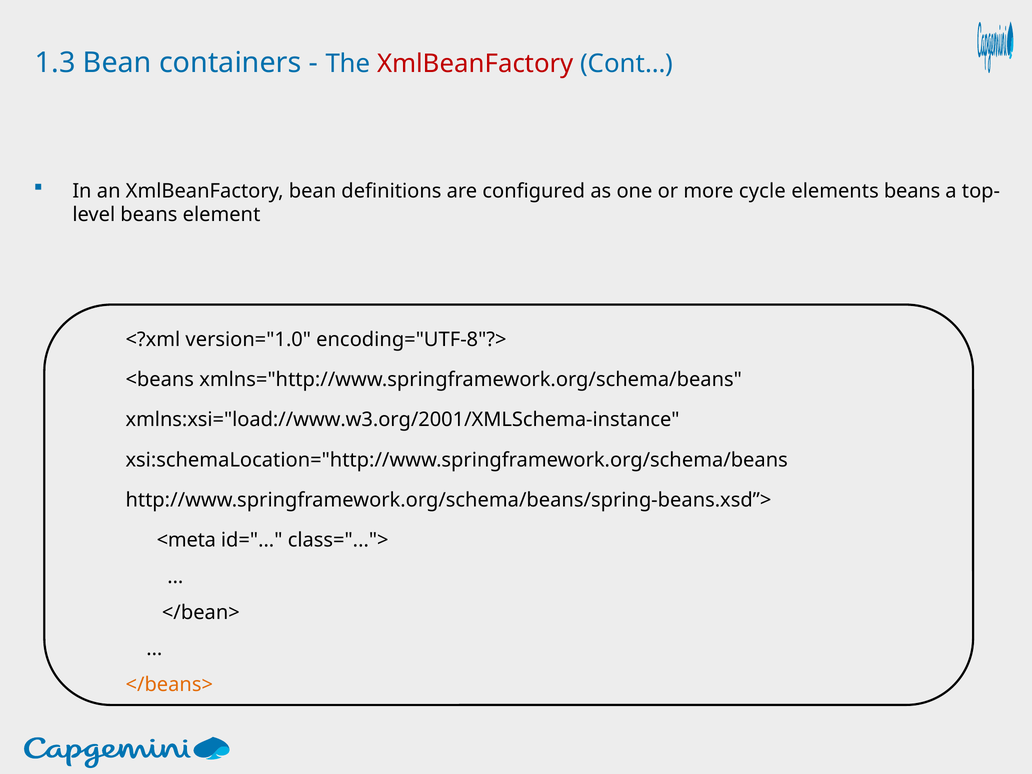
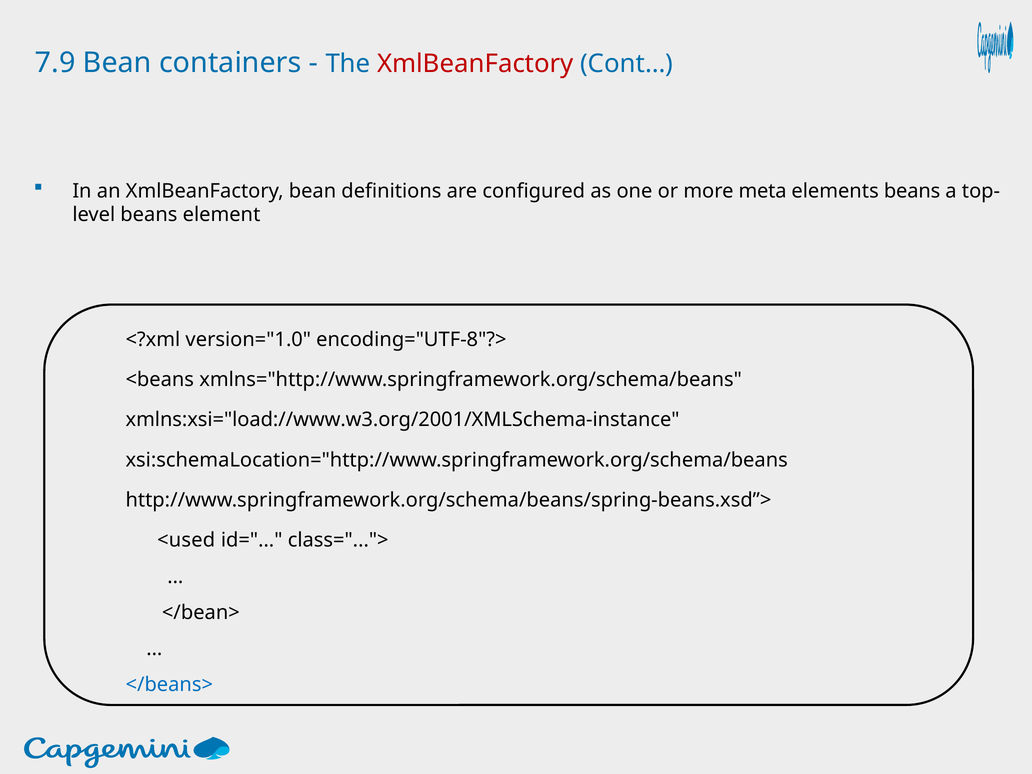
1.3: 1.3 -> 7.9
cycle: cycle -> meta
<meta: <meta -> <used
</beans> colour: orange -> blue
